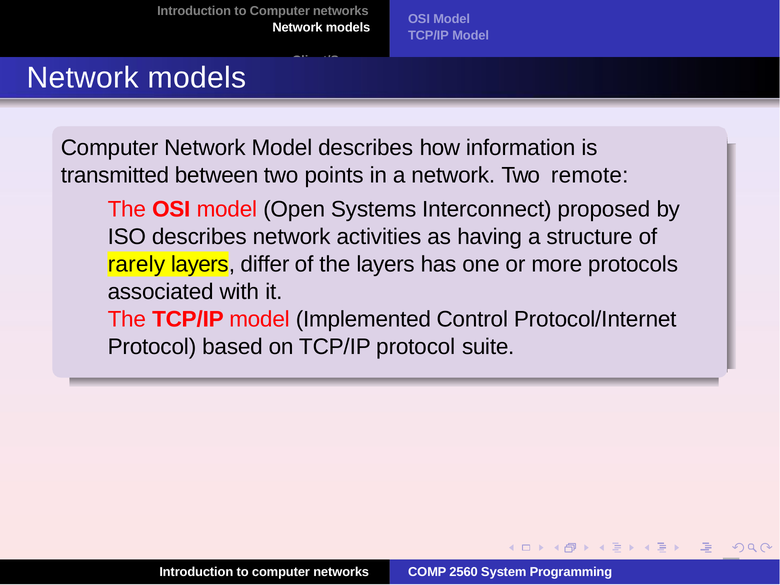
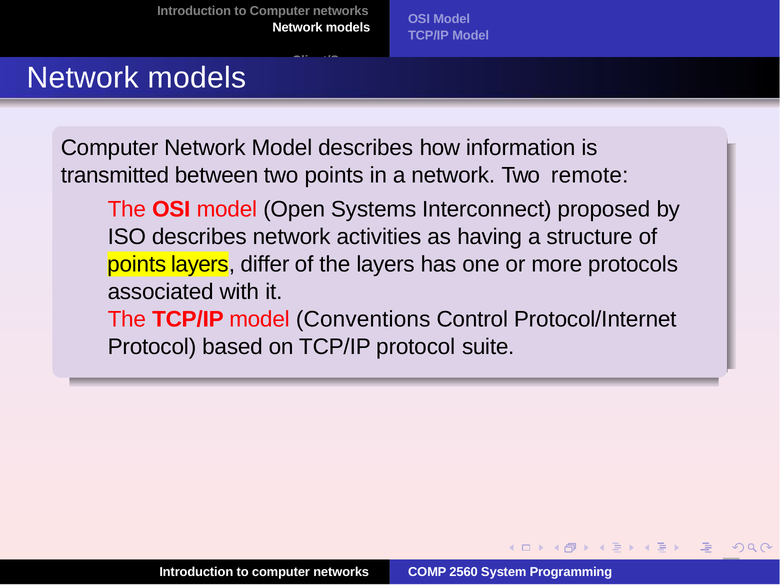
rarely at (136, 265): rarely -> points
Implemented: Implemented -> Conventions
